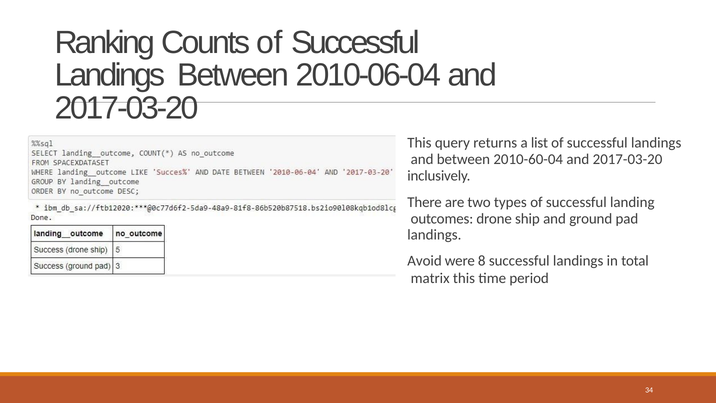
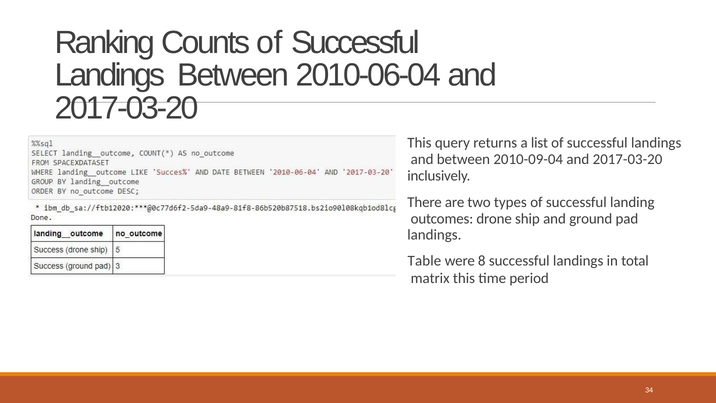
2010-60-04: 2010-60-04 -> 2010-09-04
Avoid: Avoid -> Table
